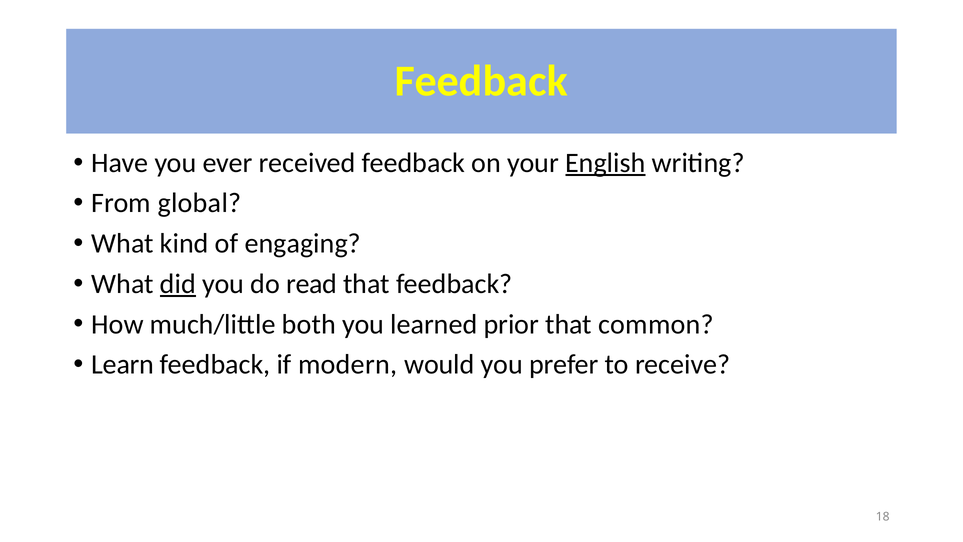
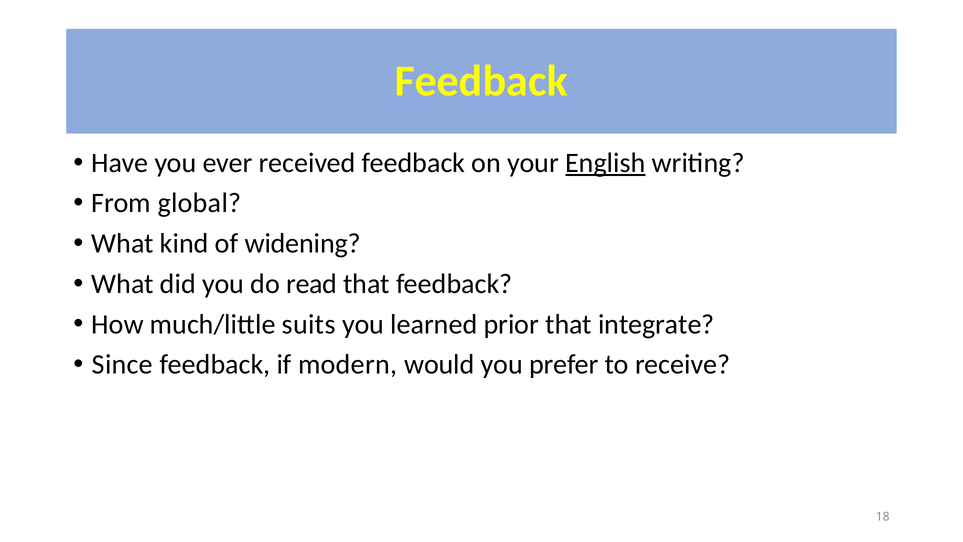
engaging: engaging -> widening
did underline: present -> none
both: both -> suits
common: common -> integrate
Learn: Learn -> Since
